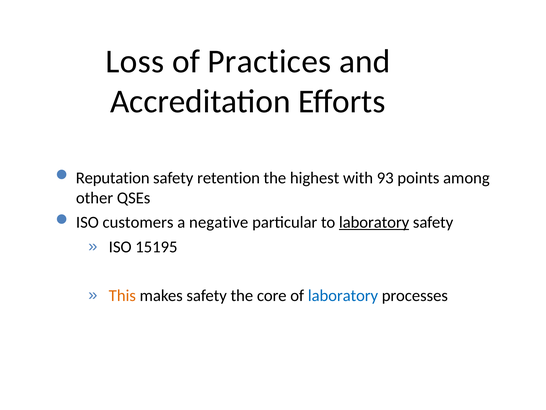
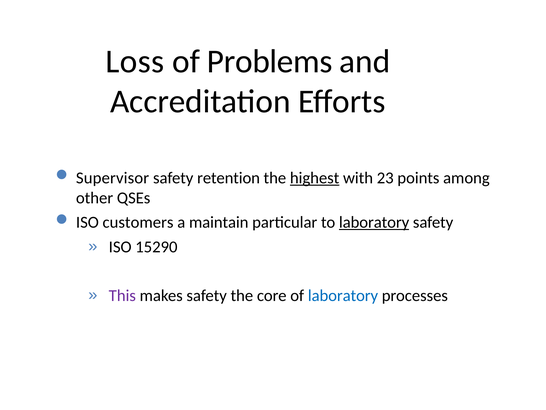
Practices: Practices -> Problems
Reputation: Reputation -> Supervisor
highest underline: none -> present
93: 93 -> 23
negative: negative -> maintain
15195: 15195 -> 15290
This colour: orange -> purple
